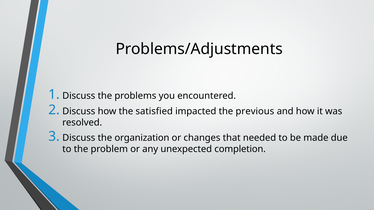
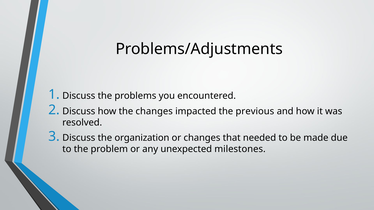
the satisfied: satisfied -> changes
completion: completion -> milestones
